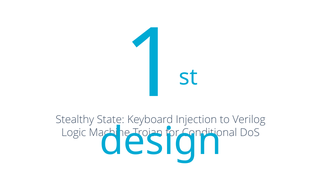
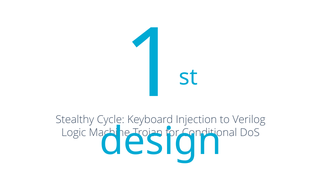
State: State -> Cycle
